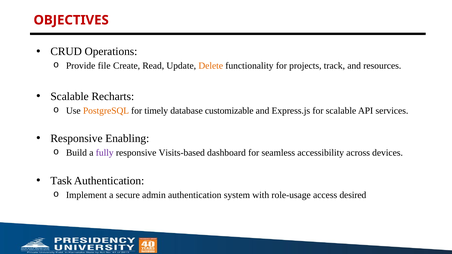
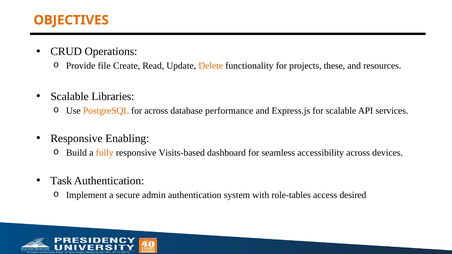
OBJECTIVES colour: red -> orange
track: track -> these
Recharts: Recharts -> Libraries
for timely: timely -> across
customizable: customizable -> performance
fully colour: purple -> orange
role-usage: role-usage -> role-tables
